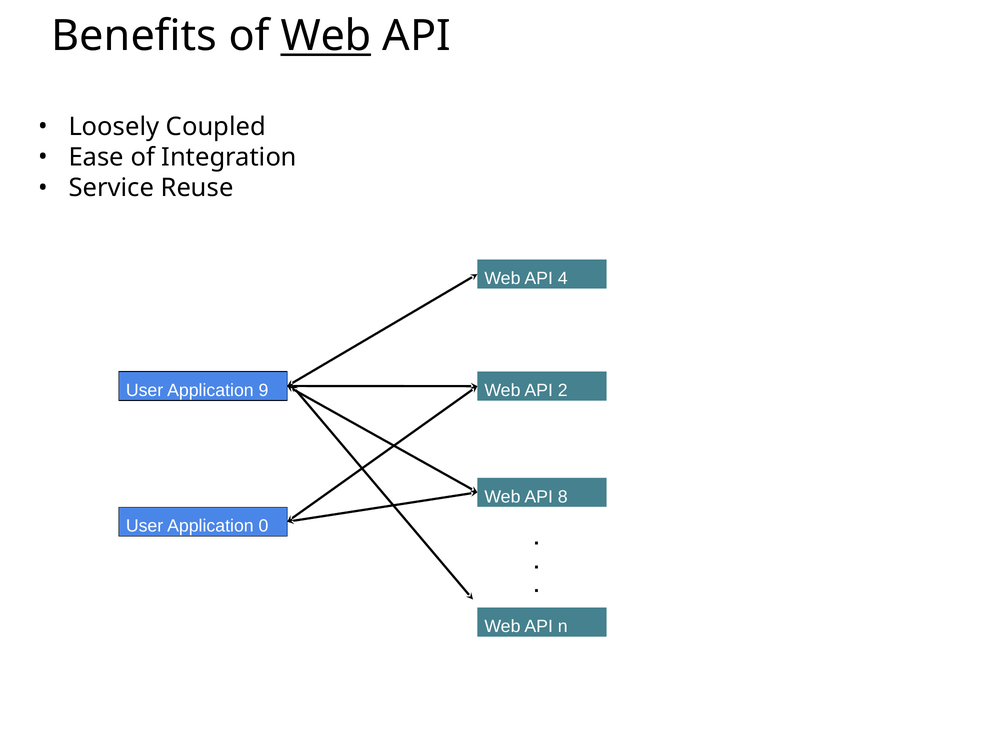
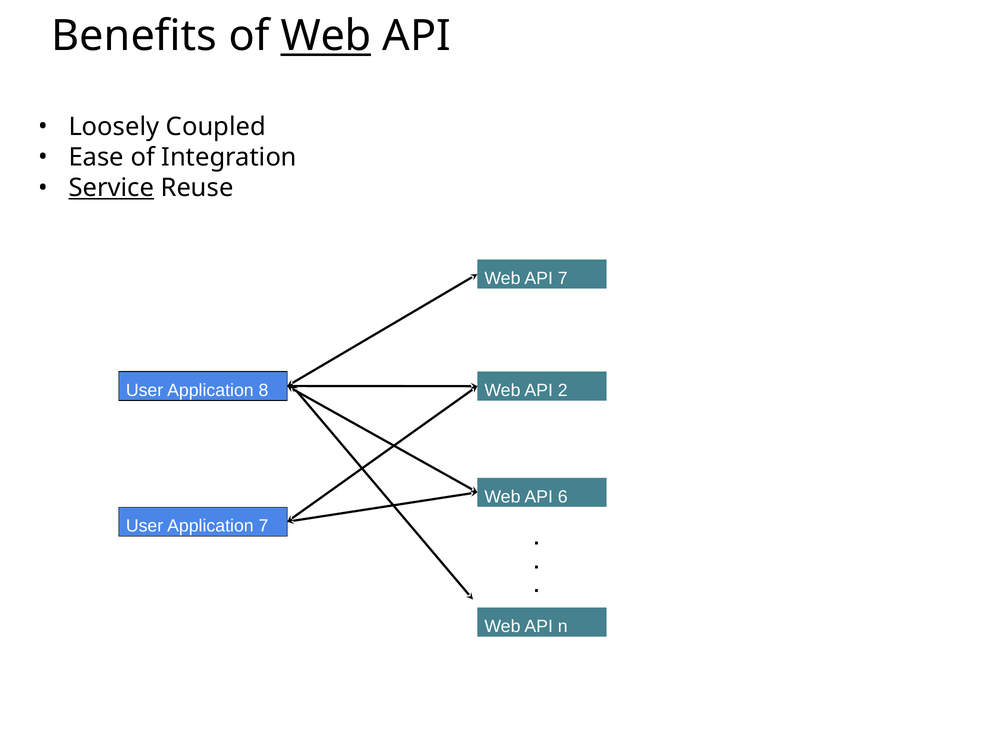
Service underline: none -> present
API 4: 4 -> 7
9: 9 -> 8
8: 8 -> 6
Application 0: 0 -> 7
